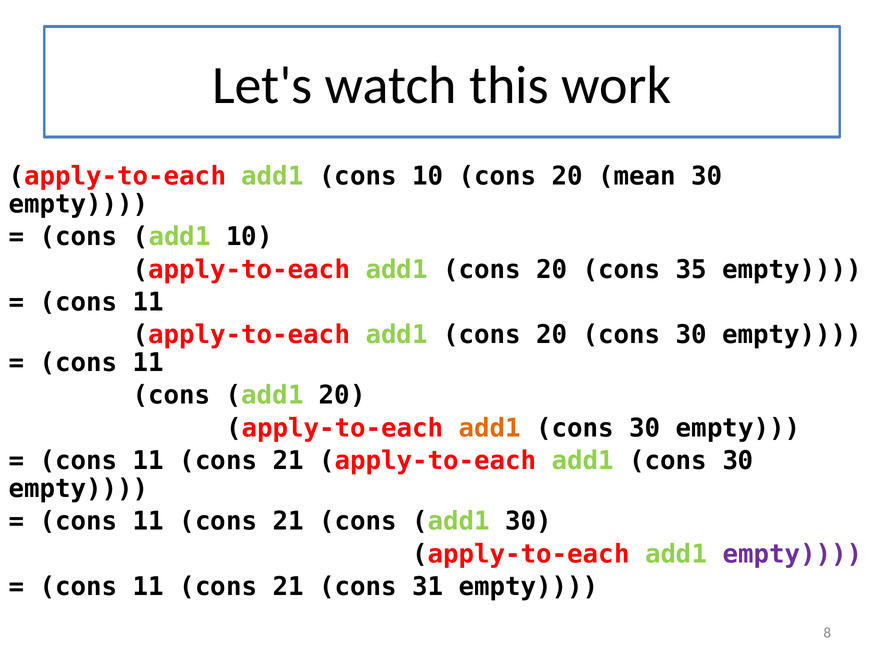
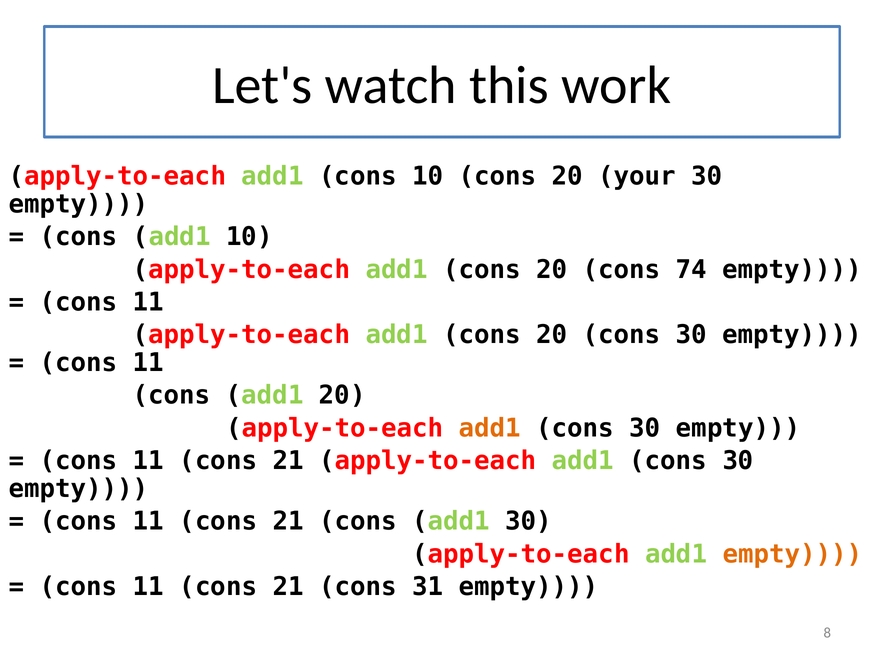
mean: mean -> your
35: 35 -> 74
empty at (792, 554) colour: purple -> orange
